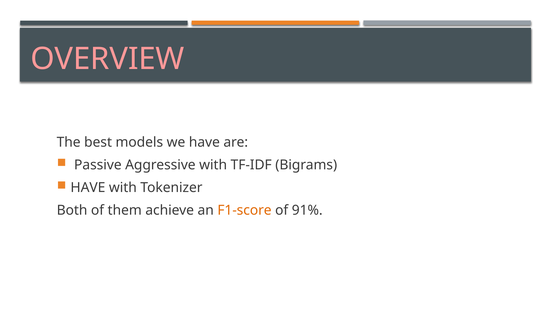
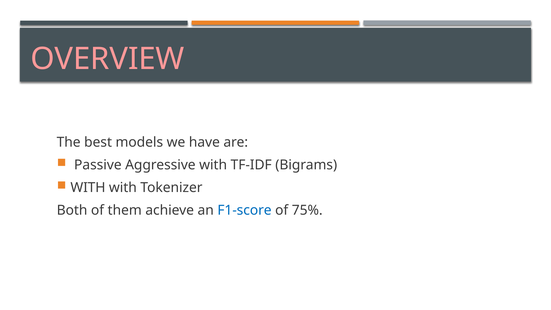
HAVE at (88, 188): HAVE -> WITH
F1-score colour: orange -> blue
91%: 91% -> 75%
